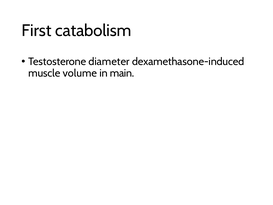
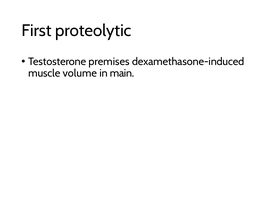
catabolism: catabolism -> proteolytic
diameter: diameter -> premises
